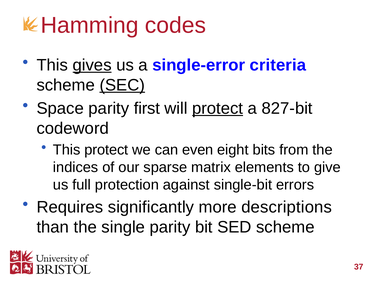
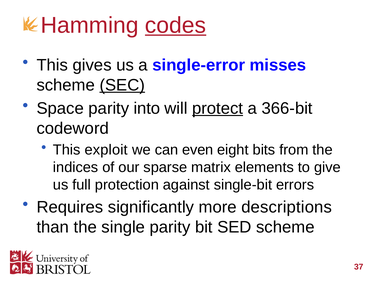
codes underline: none -> present
gives underline: present -> none
criteria: criteria -> misses
first: first -> into
827-bit: 827-bit -> 366-bit
This protect: protect -> exploit
